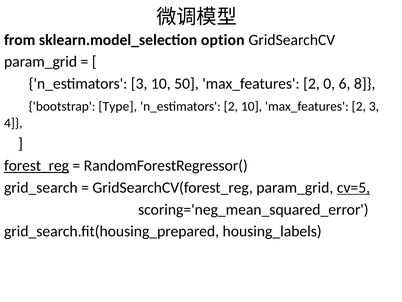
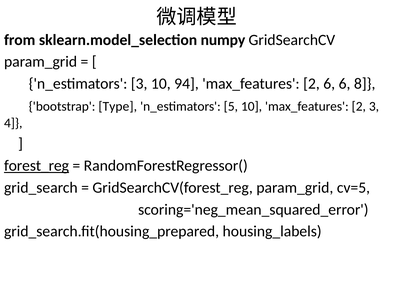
option: option -> numpy
50: 50 -> 94
2 0: 0 -> 6
n_estimators 2: 2 -> 5
cv=5 underline: present -> none
